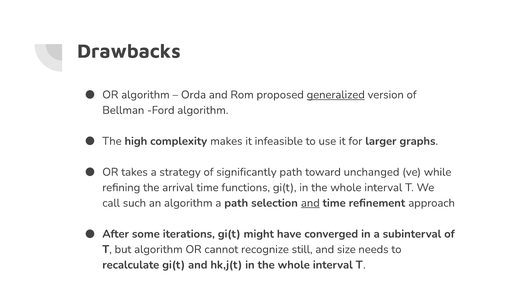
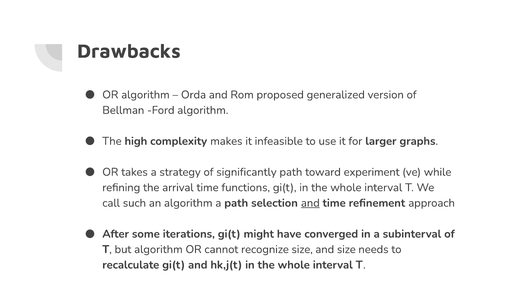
generalized underline: present -> none
unchanged: unchanged -> experiment
recognize still: still -> size
